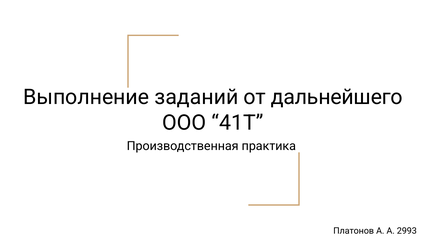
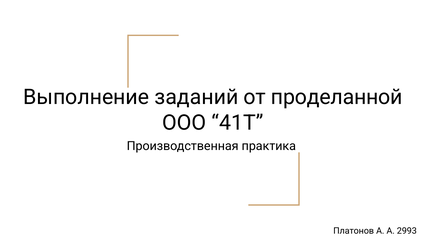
дальнейшего: дальнейшего -> проделанной
